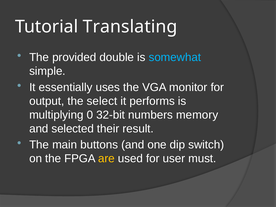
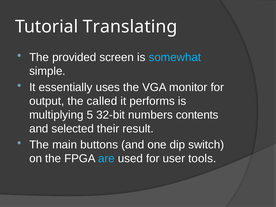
double: double -> screen
select: select -> called
0: 0 -> 5
memory: memory -> contents
are colour: yellow -> light blue
must: must -> tools
